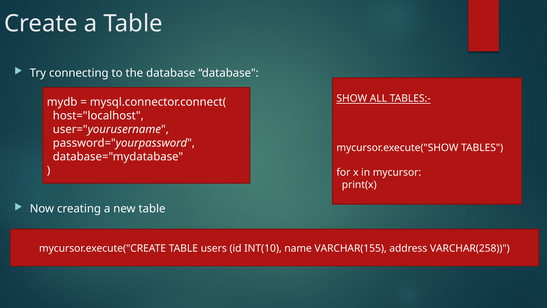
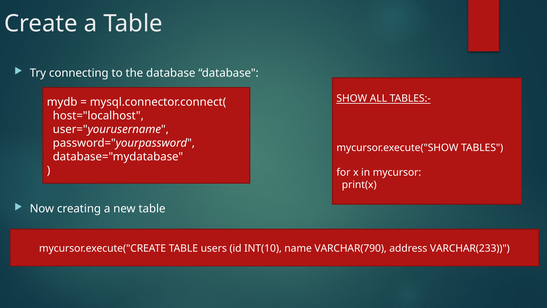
VARCHAR(155: VARCHAR(155 -> VARCHAR(790
VARCHAR(258: VARCHAR(258 -> VARCHAR(233
